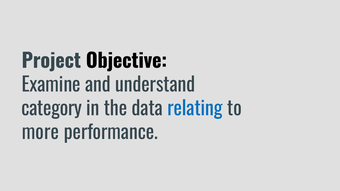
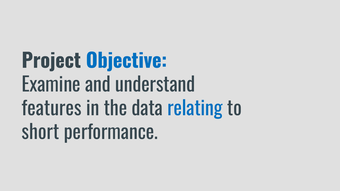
Objective colour: black -> blue
category: category -> features
more: more -> short
